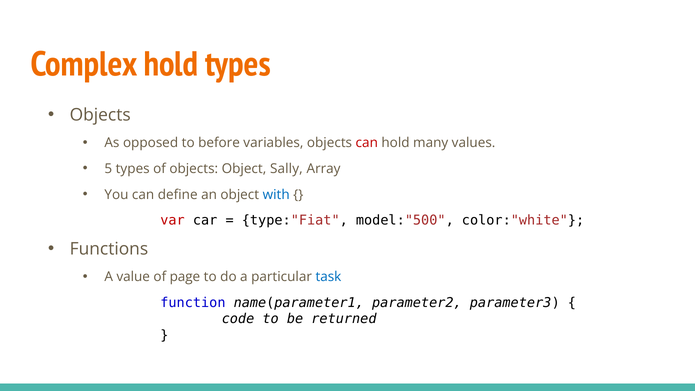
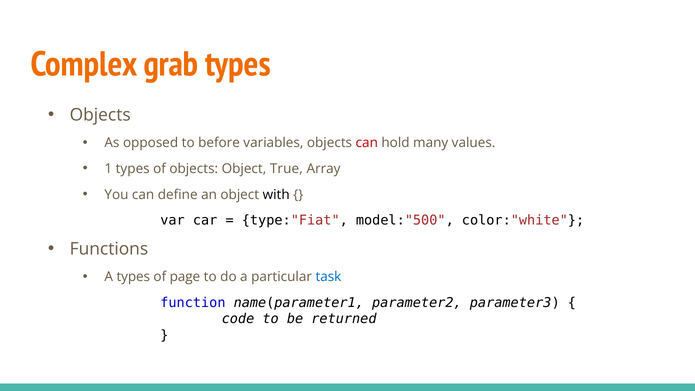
Complex hold: hold -> grab
5: 5 -> 1
Sally: Sally -> True
with colour: blue -> black
var colour: red -> black
A value: value -> types
